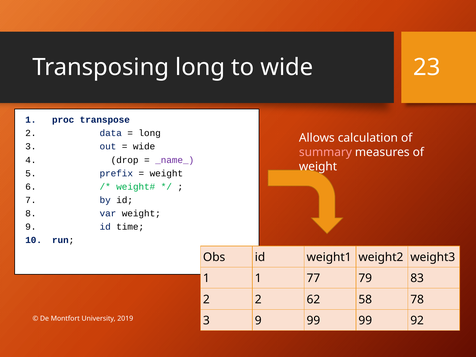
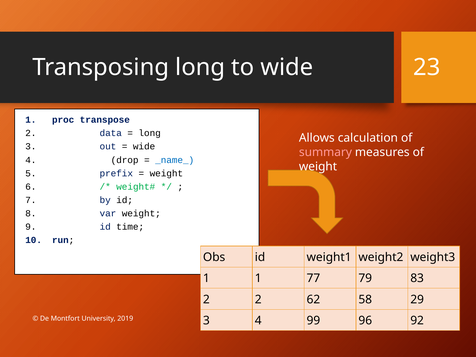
_name_ colour: purple -> blue
78: 78 -> 29
3 9: 9 -> 4
99 99: 99 -> 96
